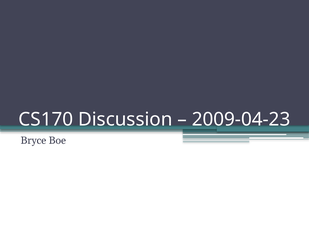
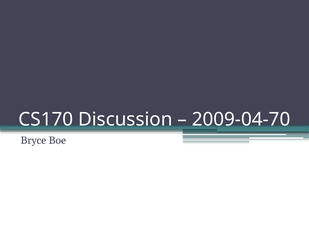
2009-04-23: 2009-04-23 -> 2009-04-70
